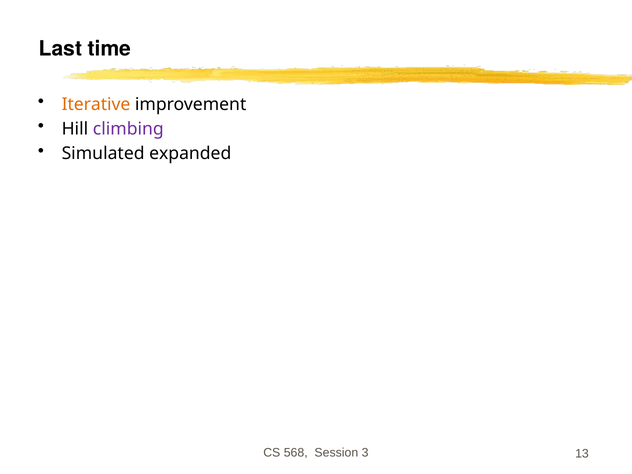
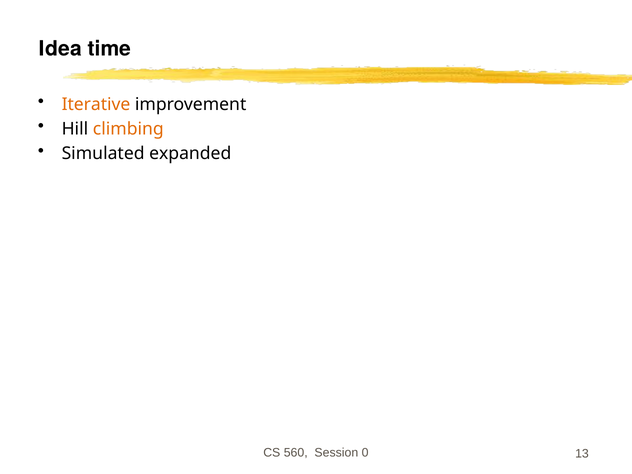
Last: Last -> Idea
climbing colour: purple -> orange
568: 568 -> 560
3: 3 -> 0
